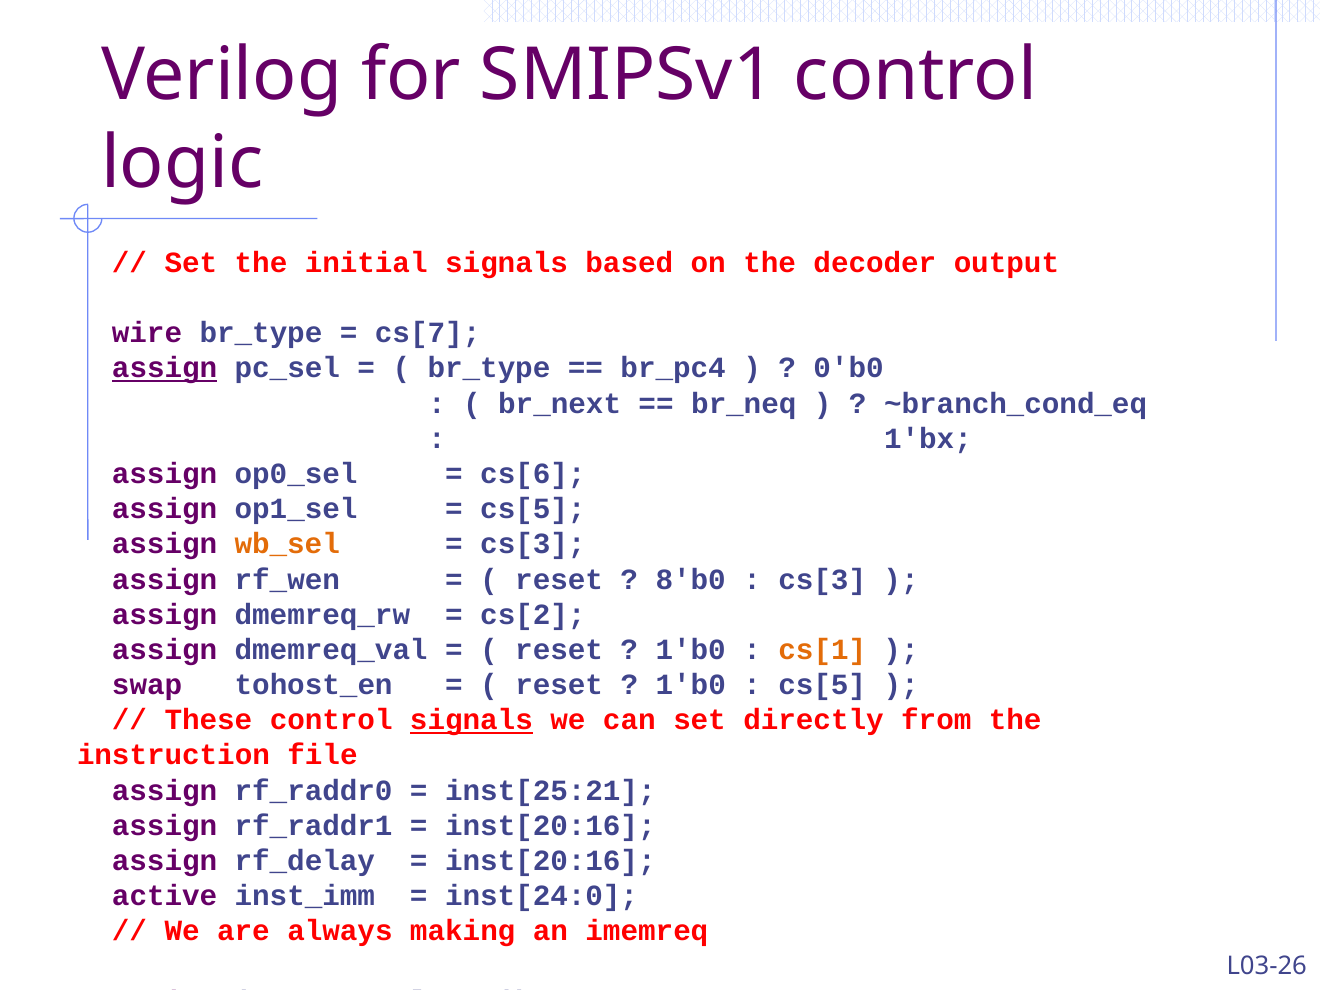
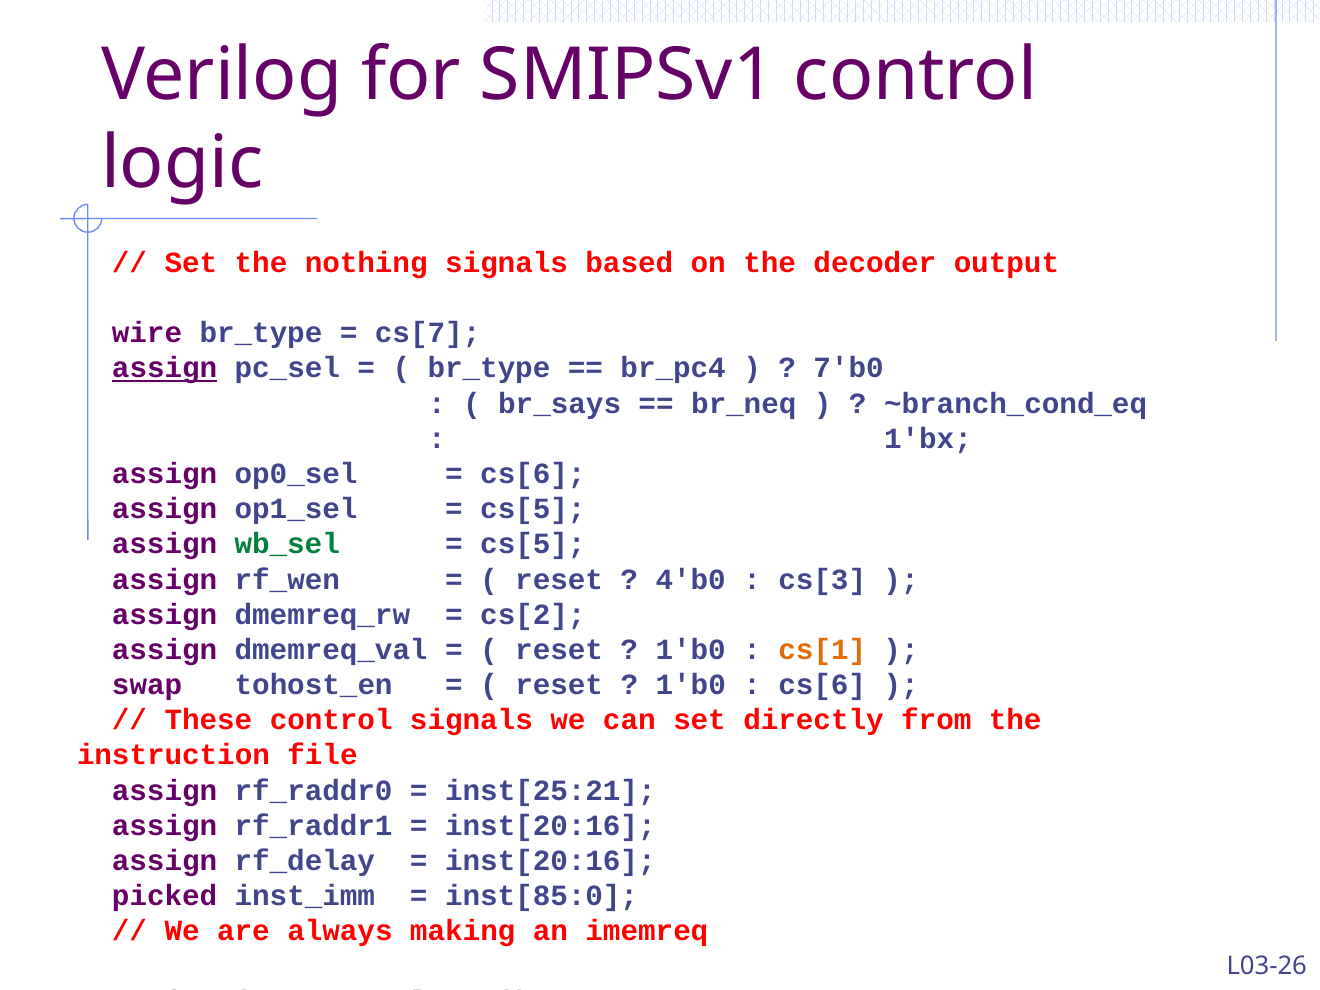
initial: initial -> nothing
0'b0: 0'b0 -> 7'b0
br_next: br_next -> br_says
wb_sel colour: orange -> green
cs[3 at (533, 544): cs[3 -> cs[5
8'b0: 8'b0 -> 4'b0
cs[5 at (822, 685): cs[5 -> cs[6
signals at (471, 720) underline: present -> none
active: active -> picked
inst[24:0: inst[24:0 -> inst[85:0
